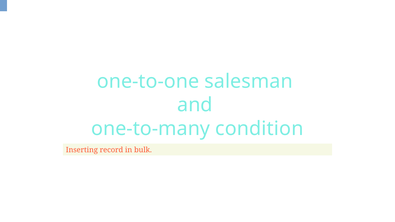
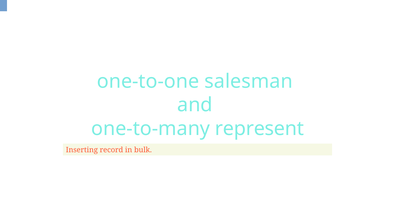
condition: condition -> represent
